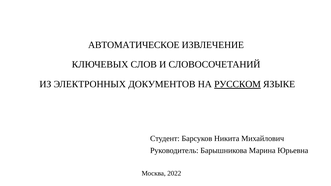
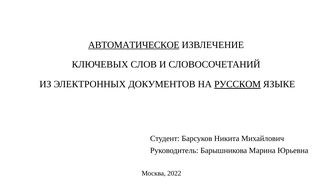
АВТОМАТИЧЕСКОЕ underline: none -> present
